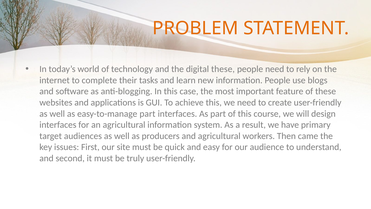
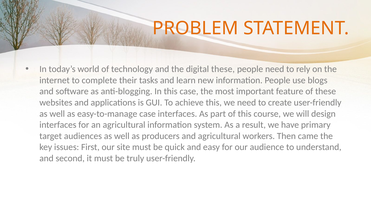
easy-to-manage part: part -> case
